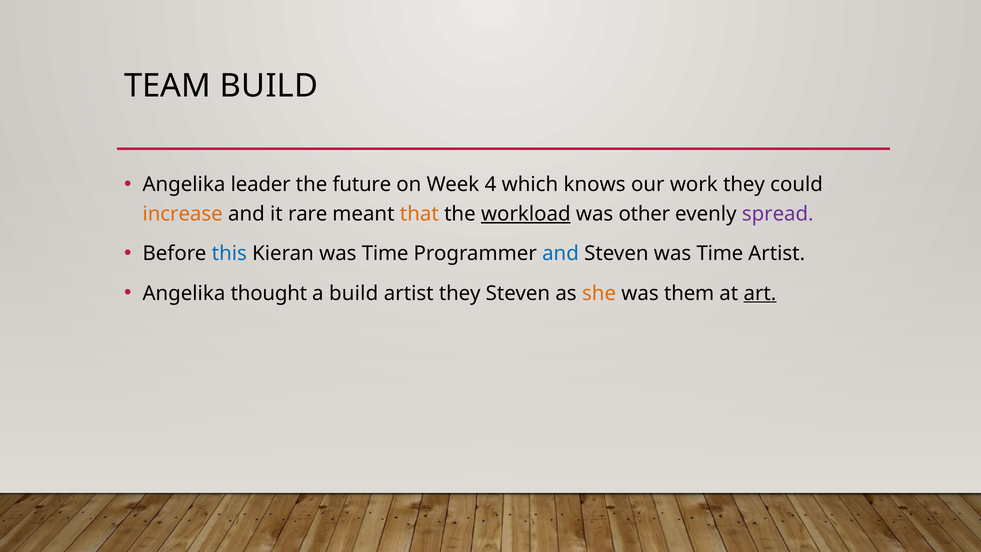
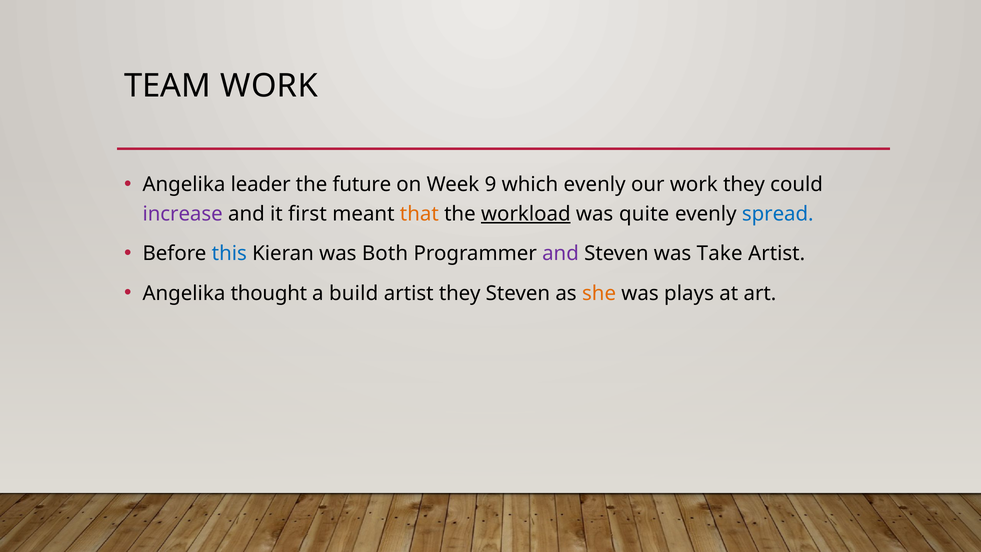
TEAM BUILD: BUILD -> WORK
4: 4 -> 9
which knows: knows -> evenly
increase colour: orange -> purple
rare: rare -> first
other: other -> quite
spread colour: purple -> blue
Kieran was Time: Time -> Both
and at (560, 254) colour: blue -> purple
Steven was Time: Time -> Take
them: them -> plays
art underline: present -> none
